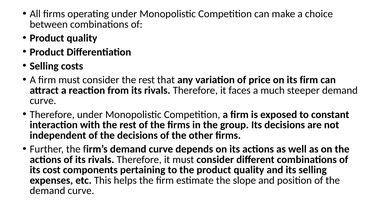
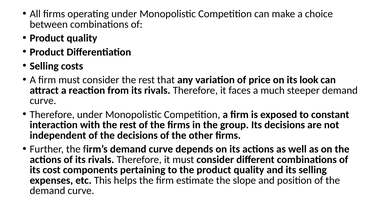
its firm: firm -> look
